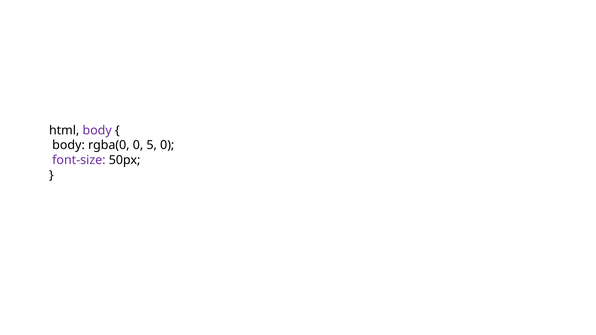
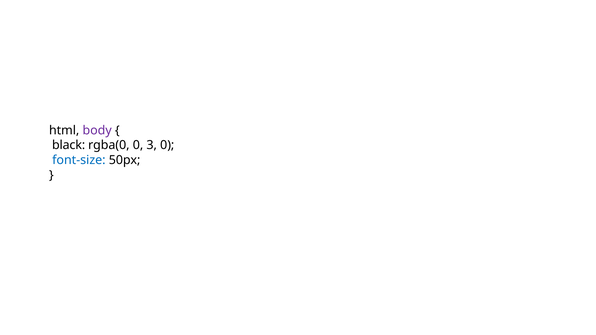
body at (69, 145): body -> black
5: 5 -> 3
font-size colour: purple -> blue
